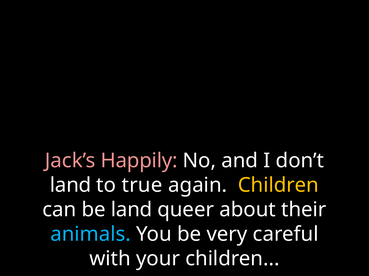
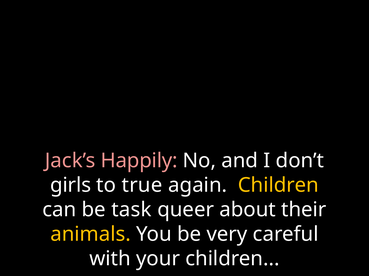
land at (71, 186): land -> girls
be land: land -> task
animals colour: light blue -> yellow
